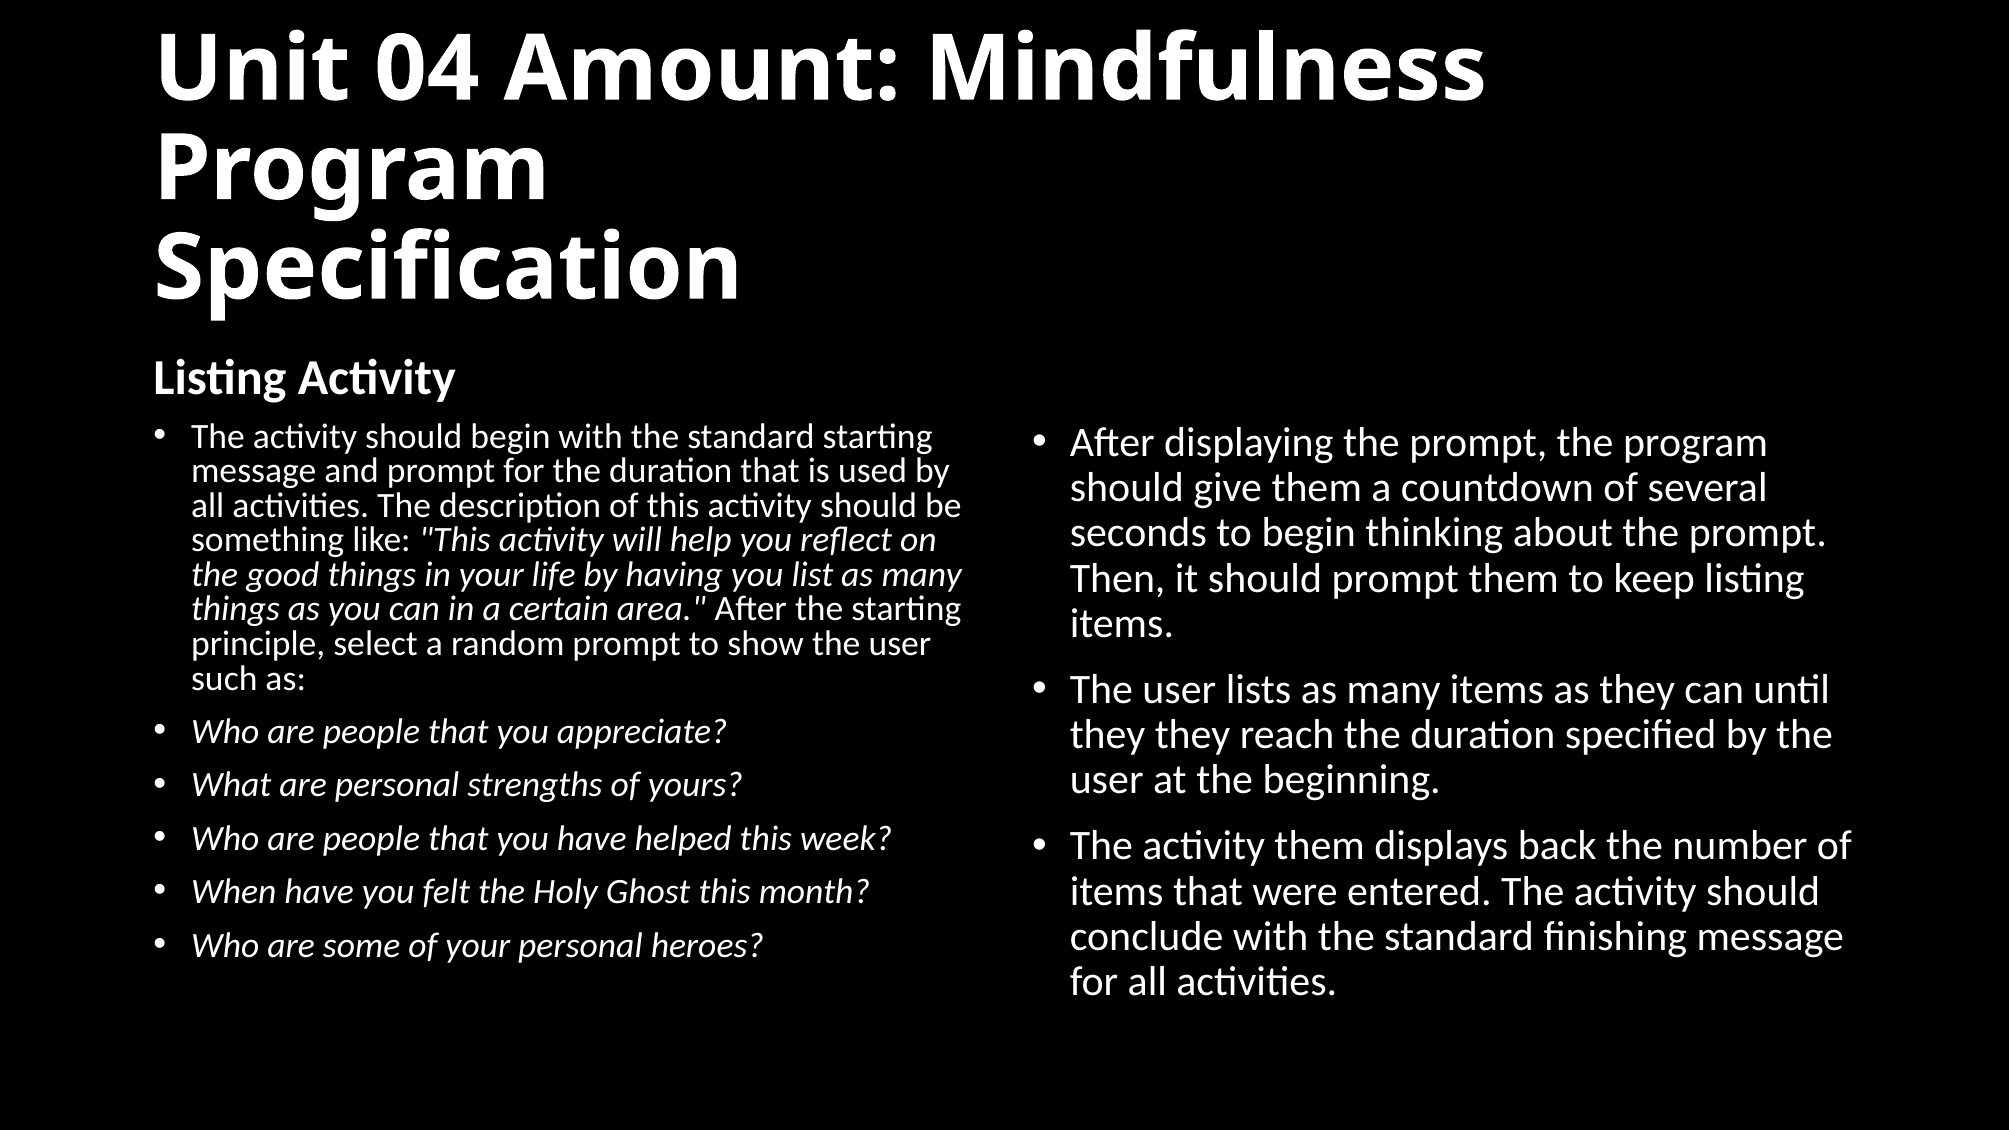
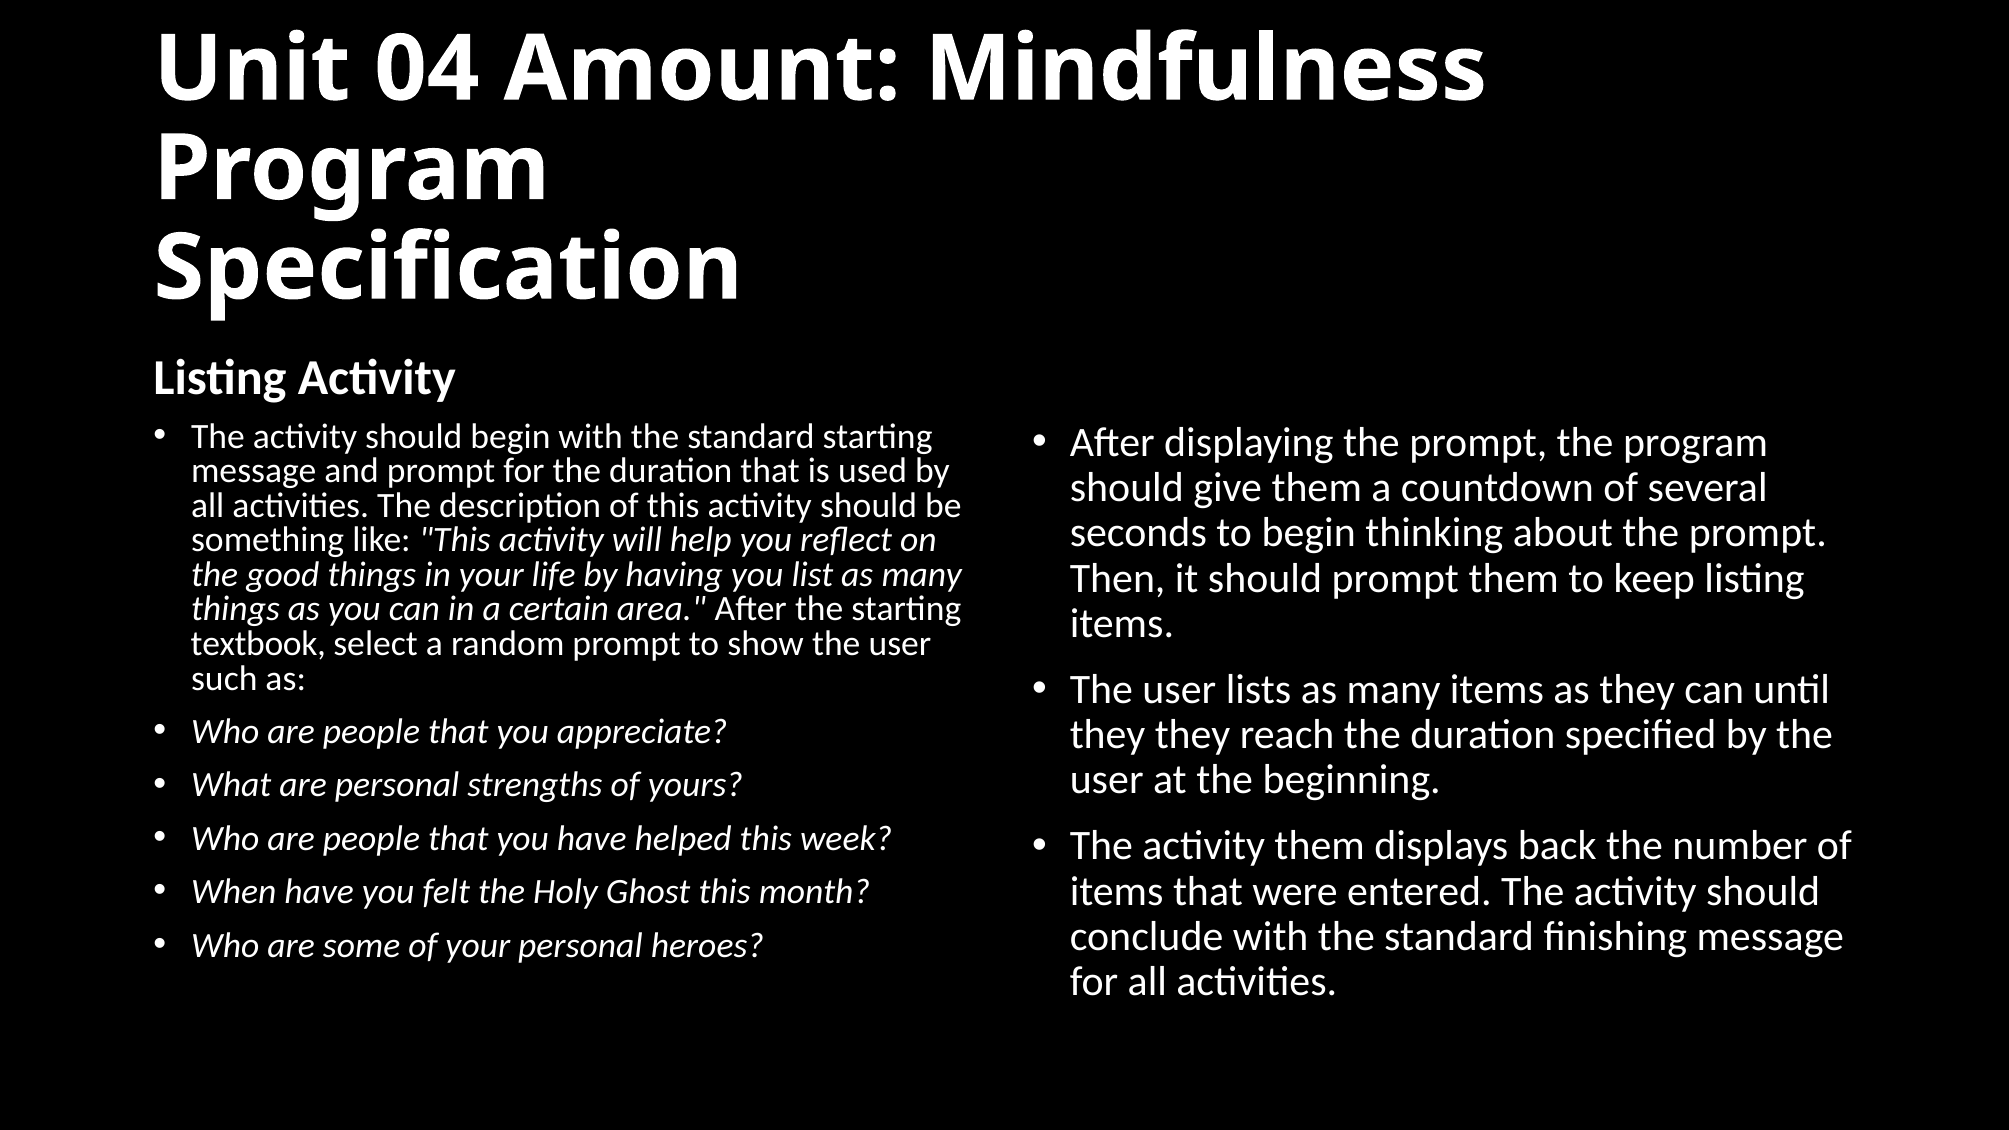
principle: principle -> textbook
